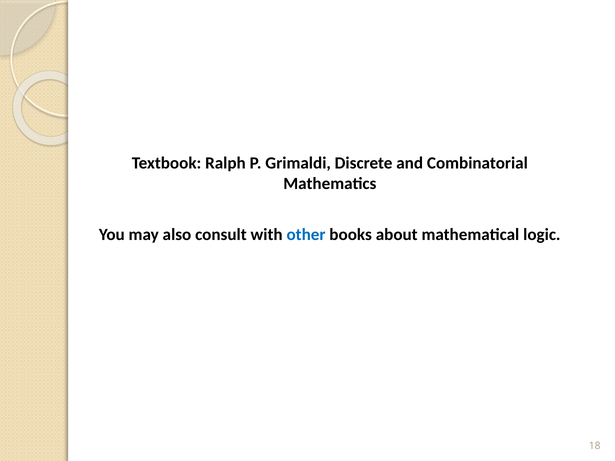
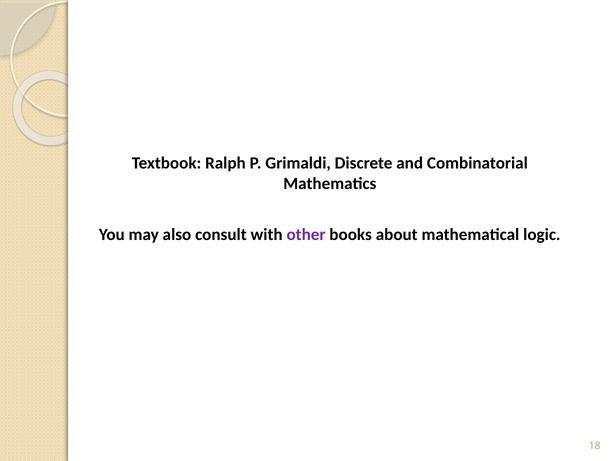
other colour: blue -> purple
